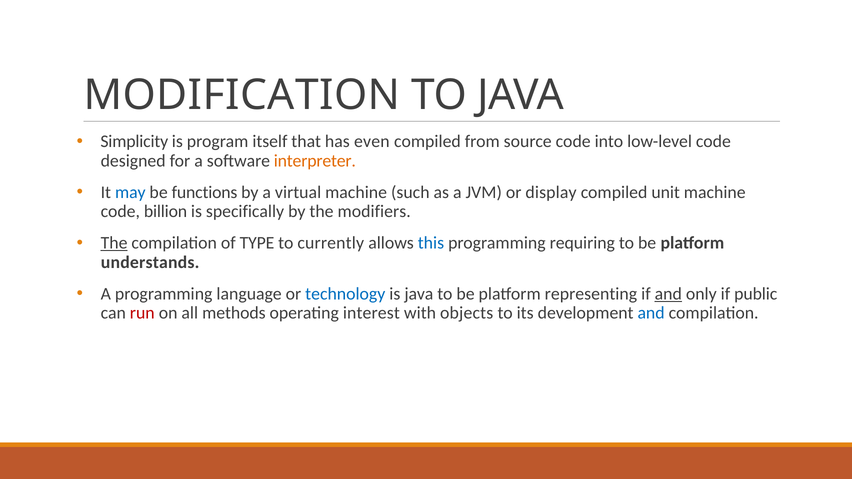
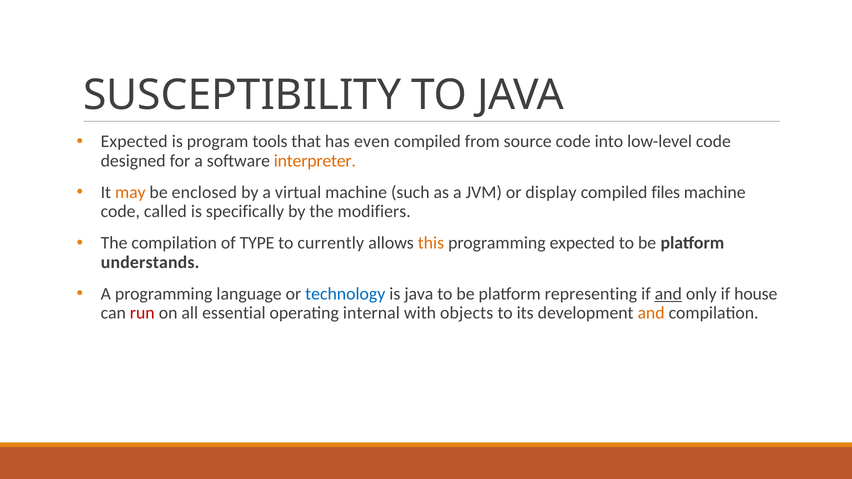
MODIFICATION: MODIFICATION -> SUSCEPTIBILITY
Simplicity at (134, 142): Simplicity -> Expected
itself: itself -> tools
may colour: blue -> orange
functions: functions -> enclosed
unit: unit -> files
billion: billion -> called
The at (114, 243) underline: present -> none
this colour: blue -> orange
programming requiring: requiring -> expected
public: public -> house
methods: methods -> essential
interest: interest -> internal
and at (651, 313) colour: blue -> orange
